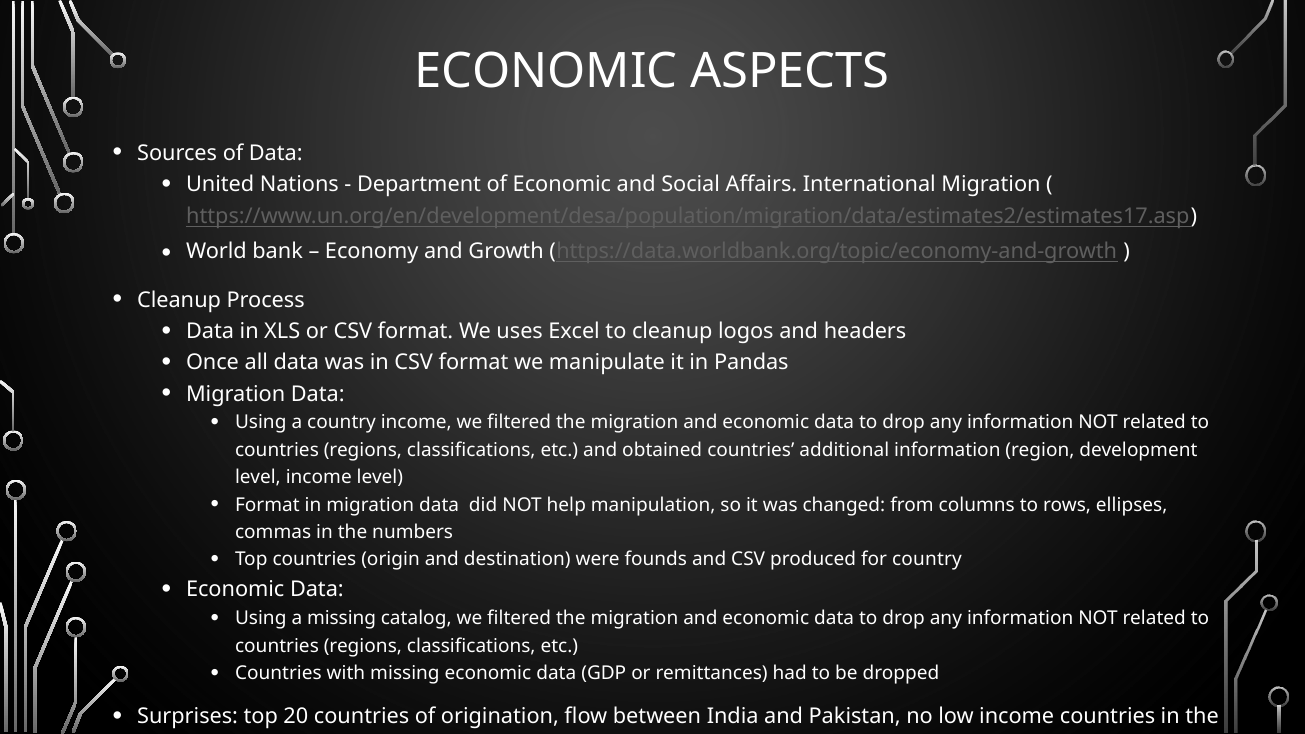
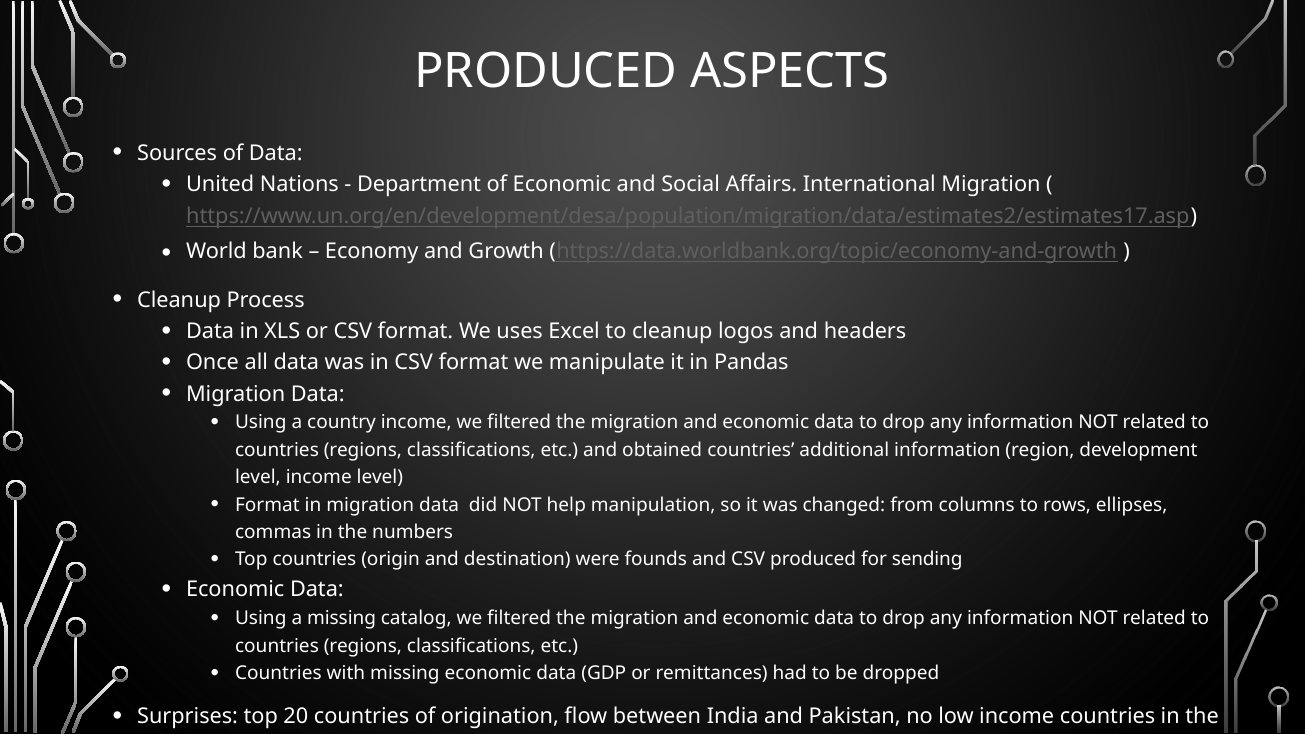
ECONOMIC at (546, 71): ECONOMIC -> PRODUCED
for country: country -> sending
